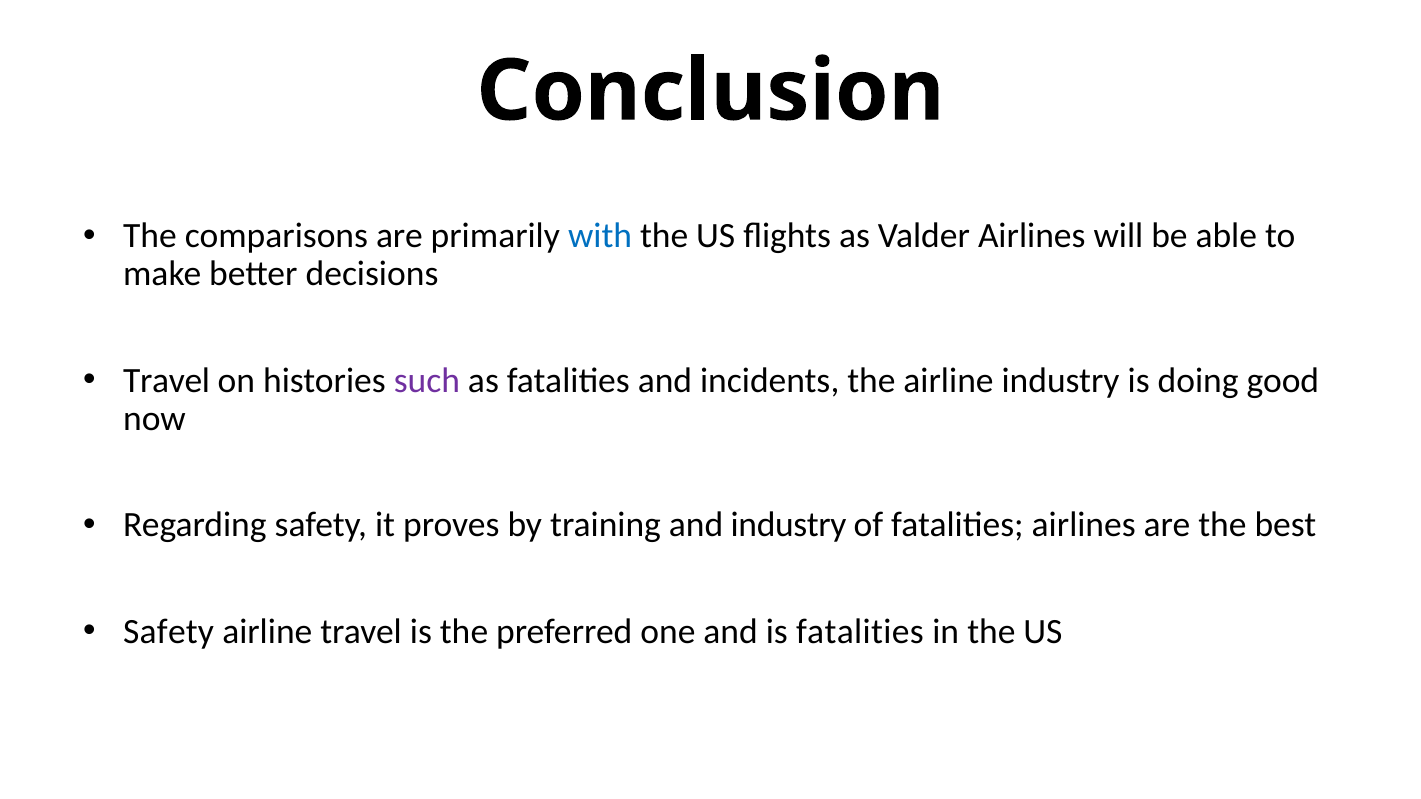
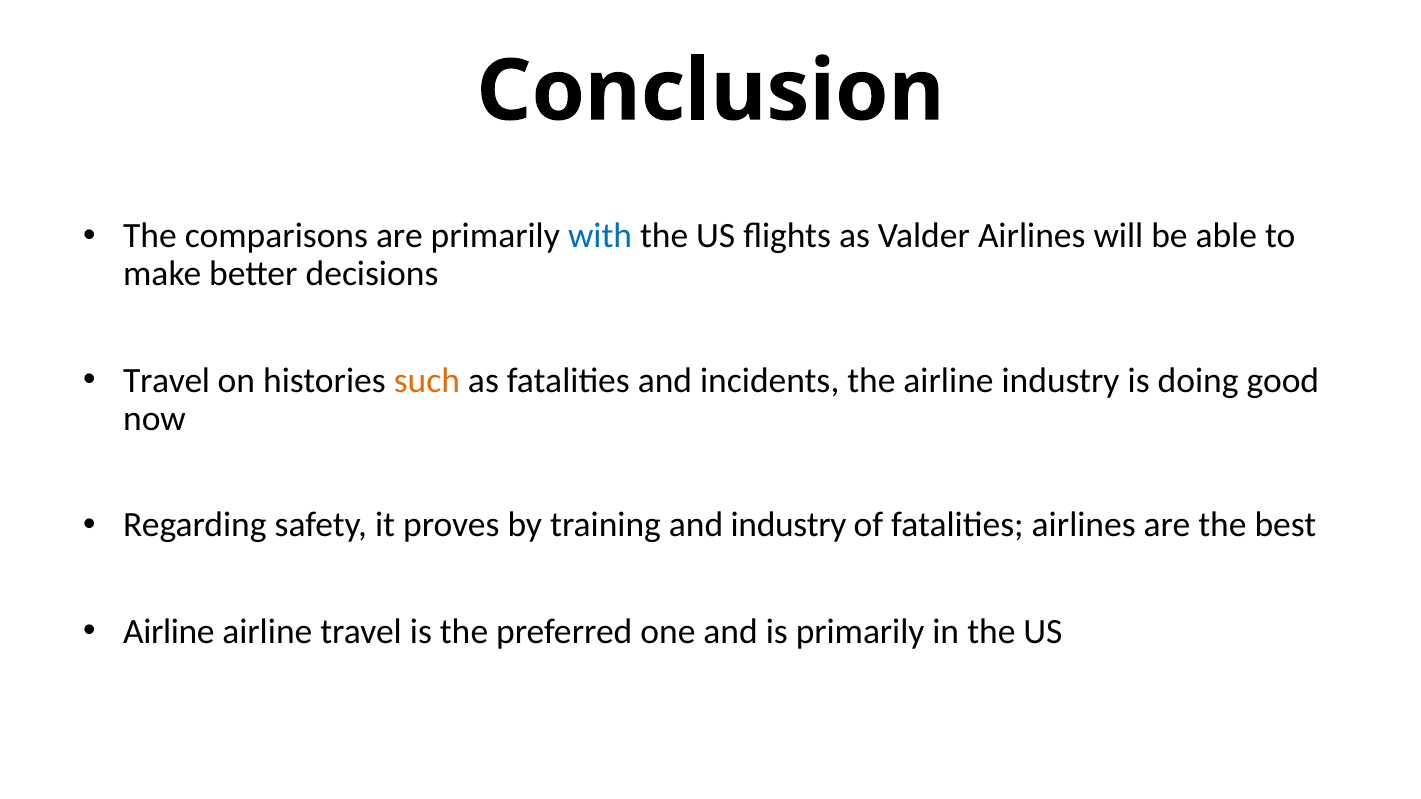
such colour: purple -> orange
Safety at (169, 632): Safety -> Airline
is fatalities: fatalities -> primarily
